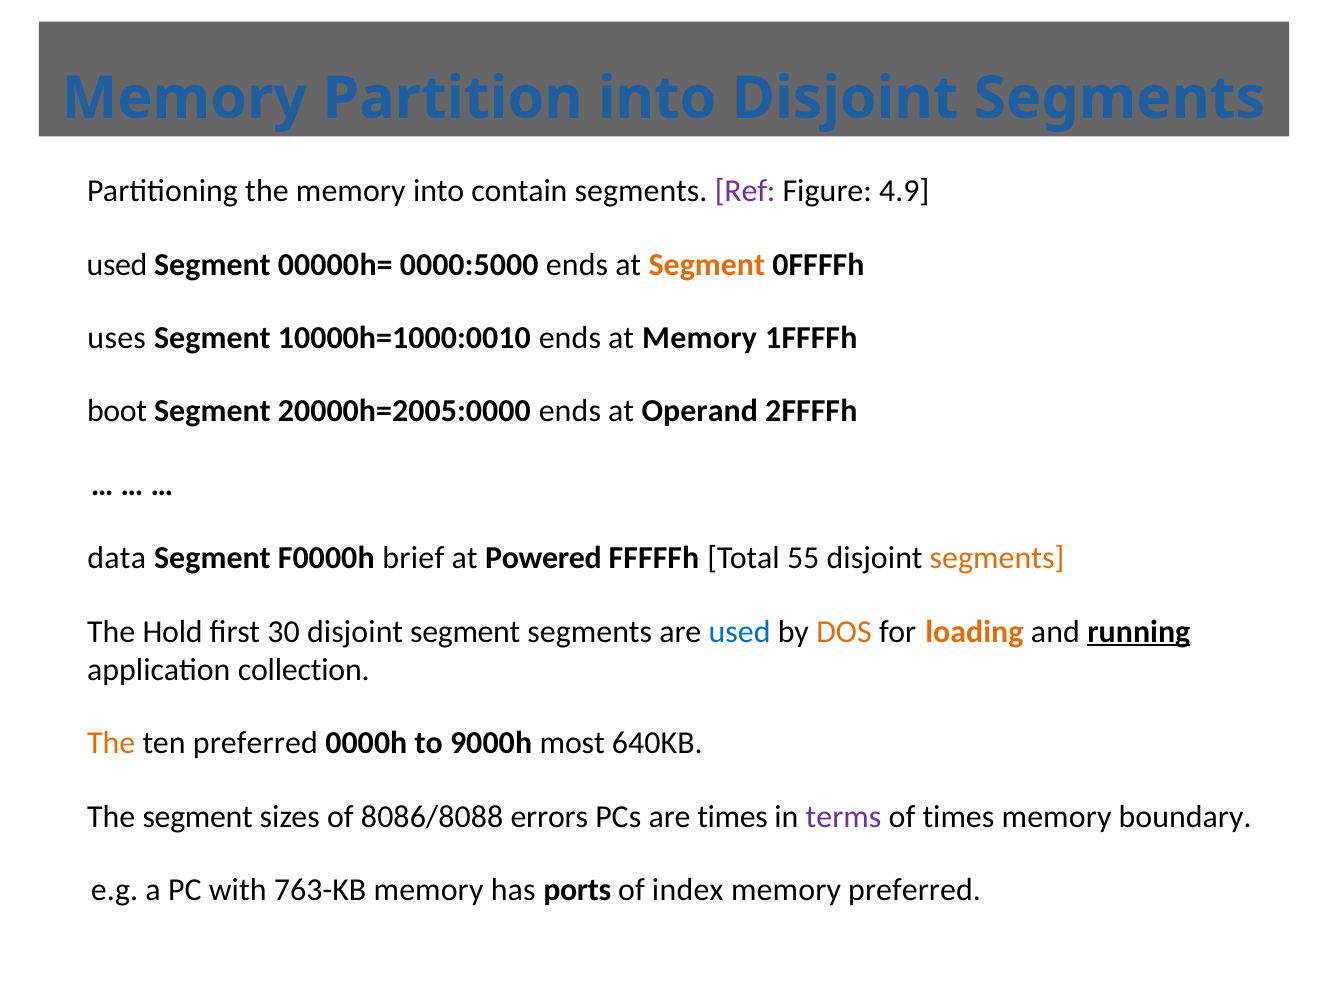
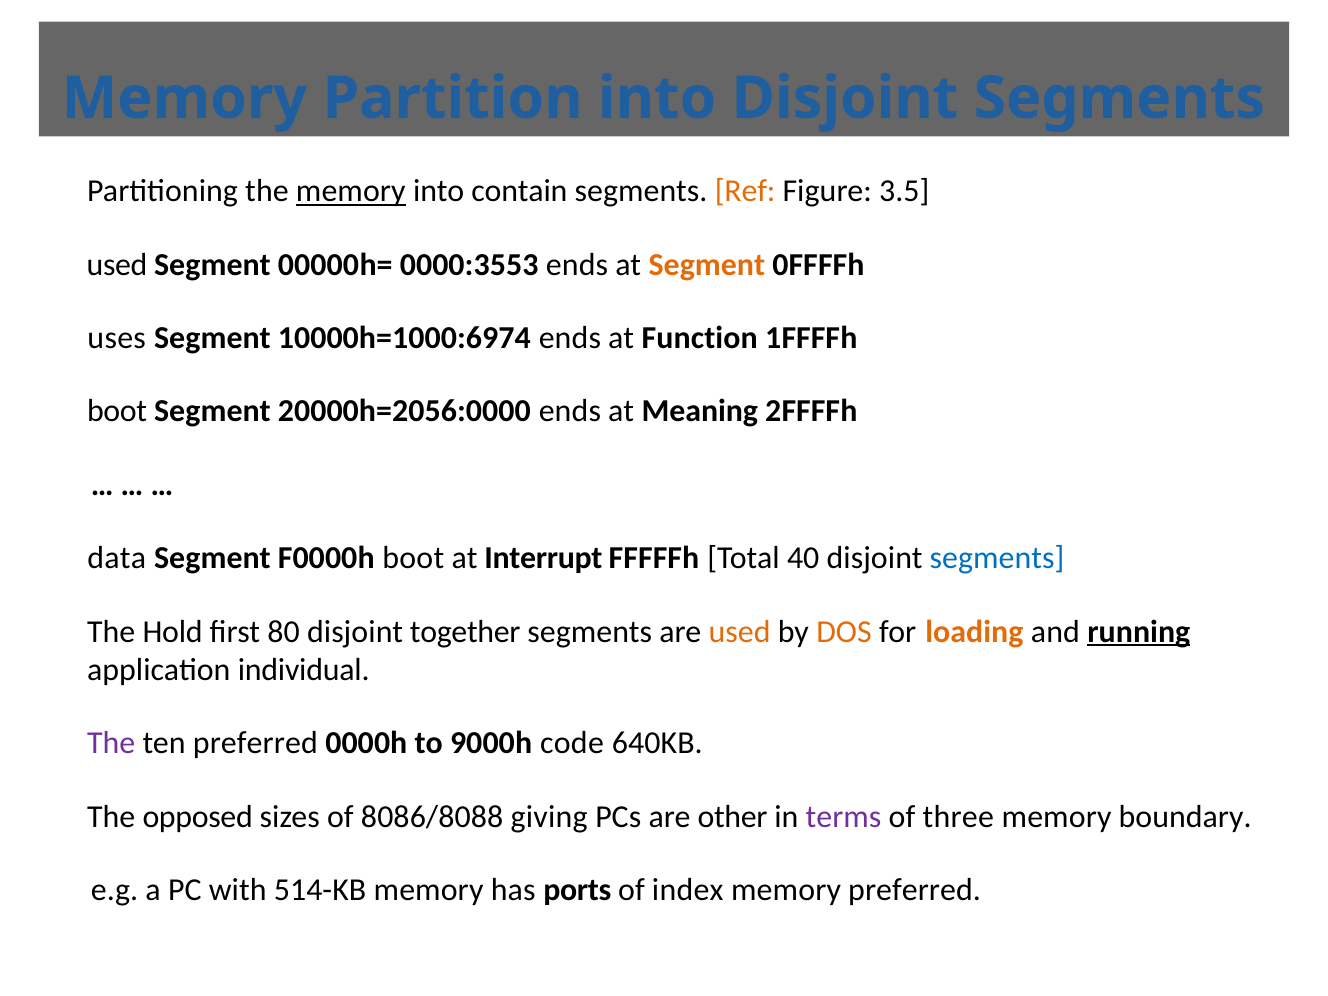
memory at (351, 191) underline: none -> present
Ref colour: purple -> orange
4.9: 4.9 -> 3.5
0000:5000: 0000:5000 -> 0000:3553
10000h=1000:0010: 10000h=1000:0010 -> 10000h=1000:6974
at Memory: Memory -> Function
20000h=2005:0000: 20000h=2005:0000 -> 20000h=2056:0000
Operand: Operand -> Meaning
F0000h brief: brief -> boot
Powered: Powered -> Interrupt
55: 55 -> 40
segments at (997, 558) colour: orange -> blue
30: 30 -> 80
disjoint segment: segment -> together
used at (740, 632) colour: blue -> orange
collection: collection -> individual
The at (111, 743) colour: orange -> purple
most: most -> code
The segment: segment -> opposed
errors: errors -> giving
are times: times -> other
of times: times -> three
763-KB: 763-KB -> 514-KB
